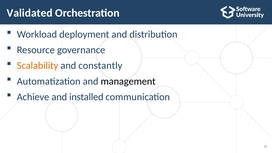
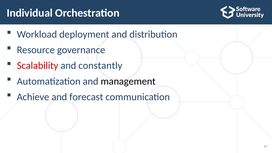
Validated: Validated -> Individual
Scalability colour: orange -> red
installed: installed -> forecast
